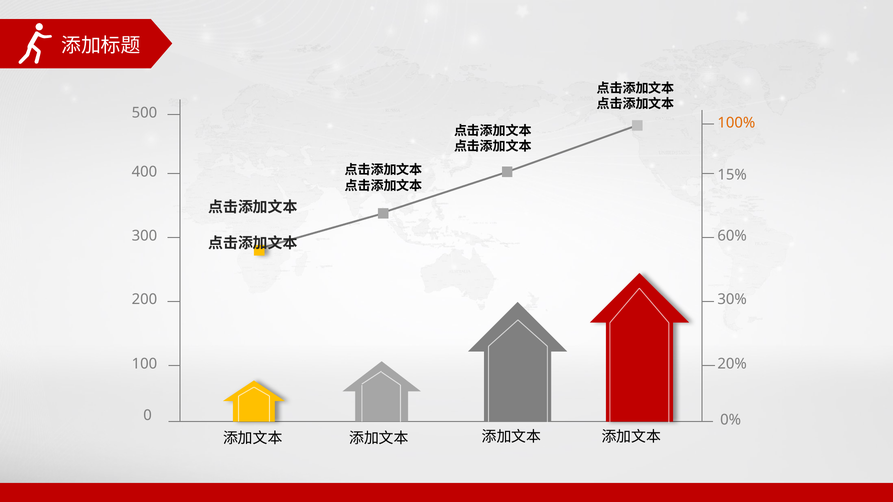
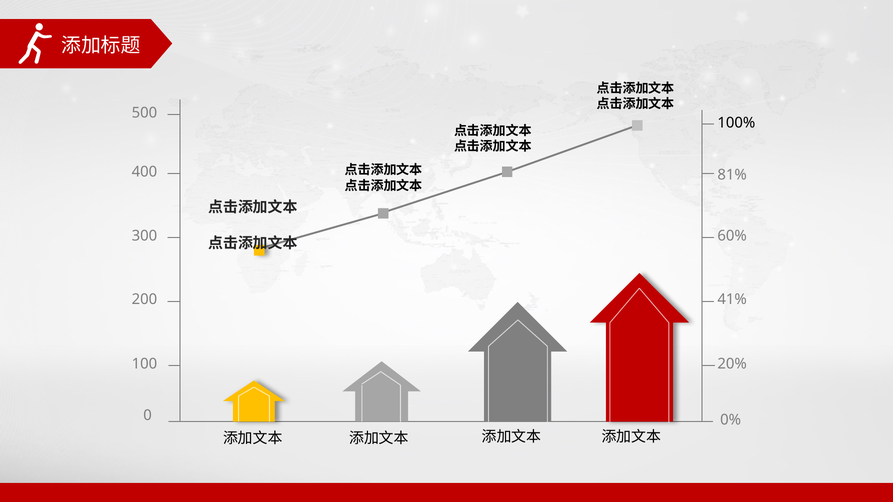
100% colour: orange -> black
15%: 15% -> 81%
30%: 30% -> 41%
